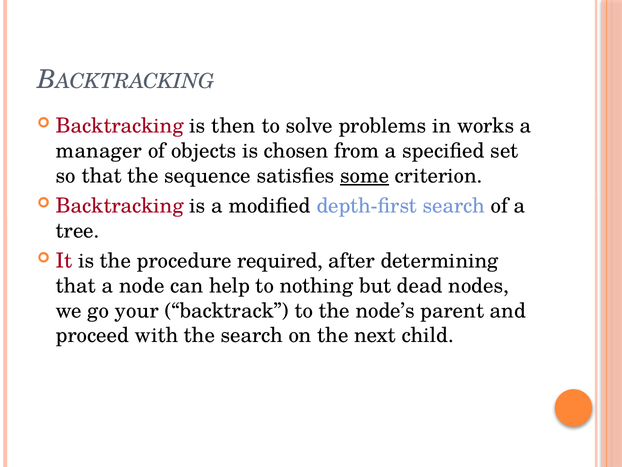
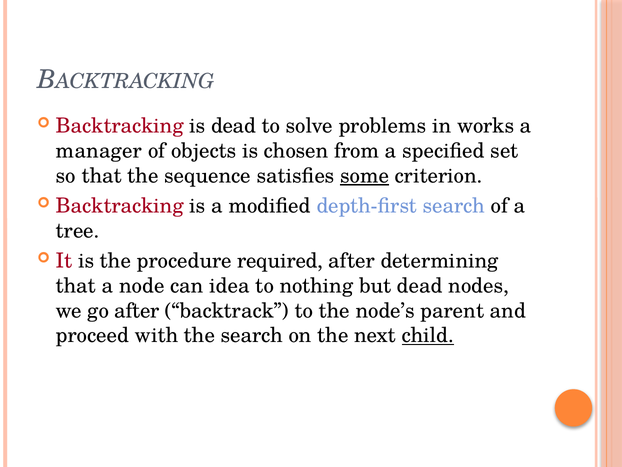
is then: then -> dead
help: help -> idea
go your: your -> after
child underline: none -> present
